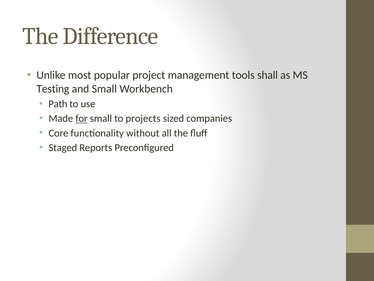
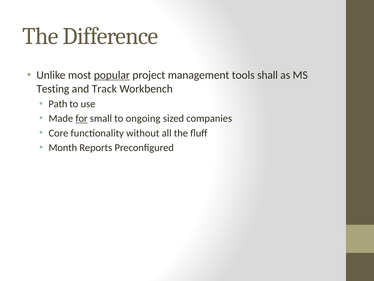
popular underline: none -> present
and Small: Small -> Track
projects: projects -> ongoing
Staged: Staged -> Month
